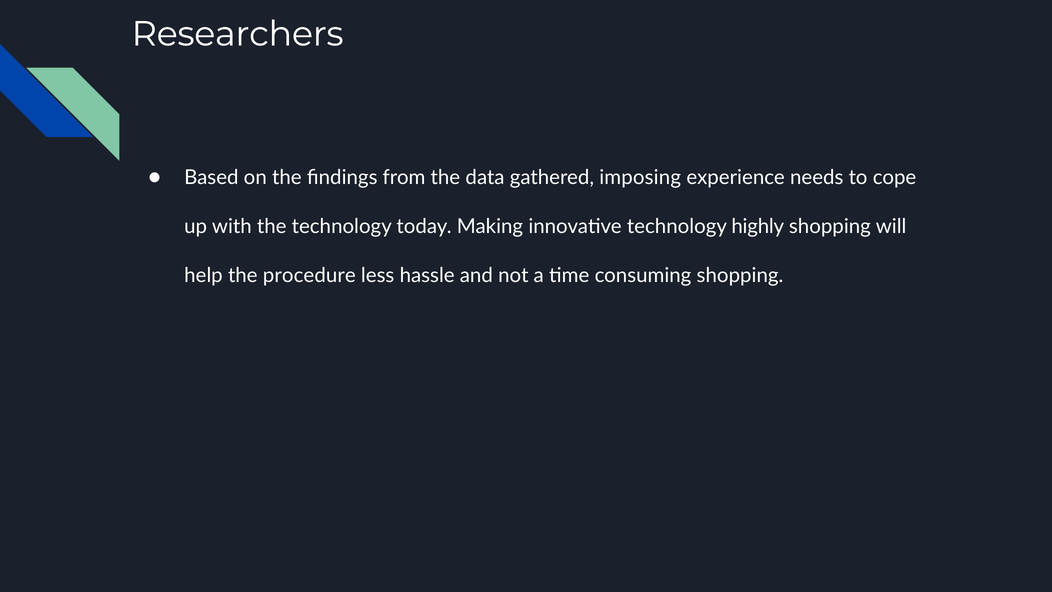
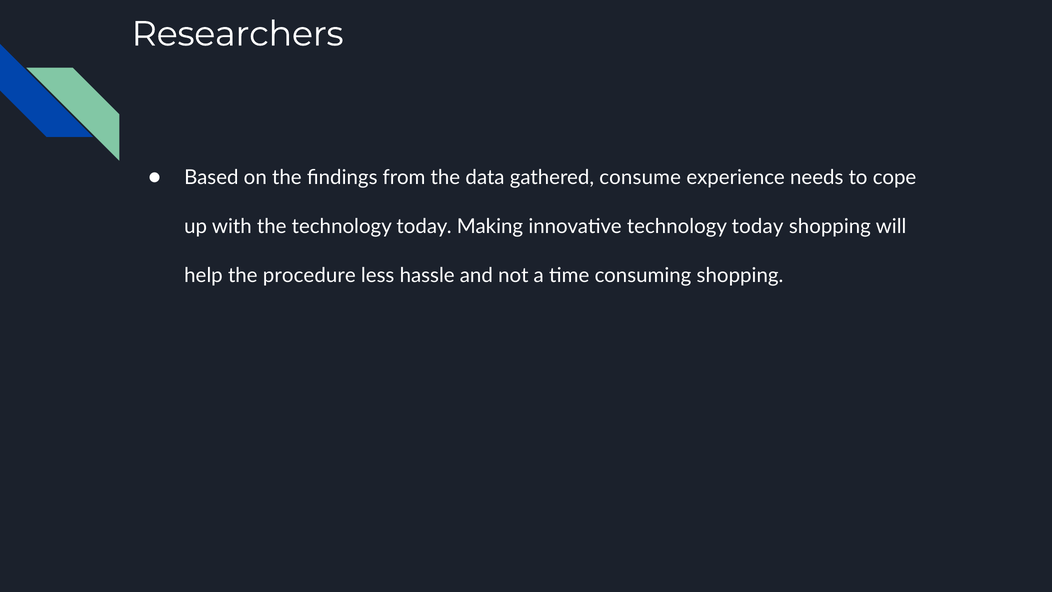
imposing: imposing -> consume
innovative technology highly: highly -> today
